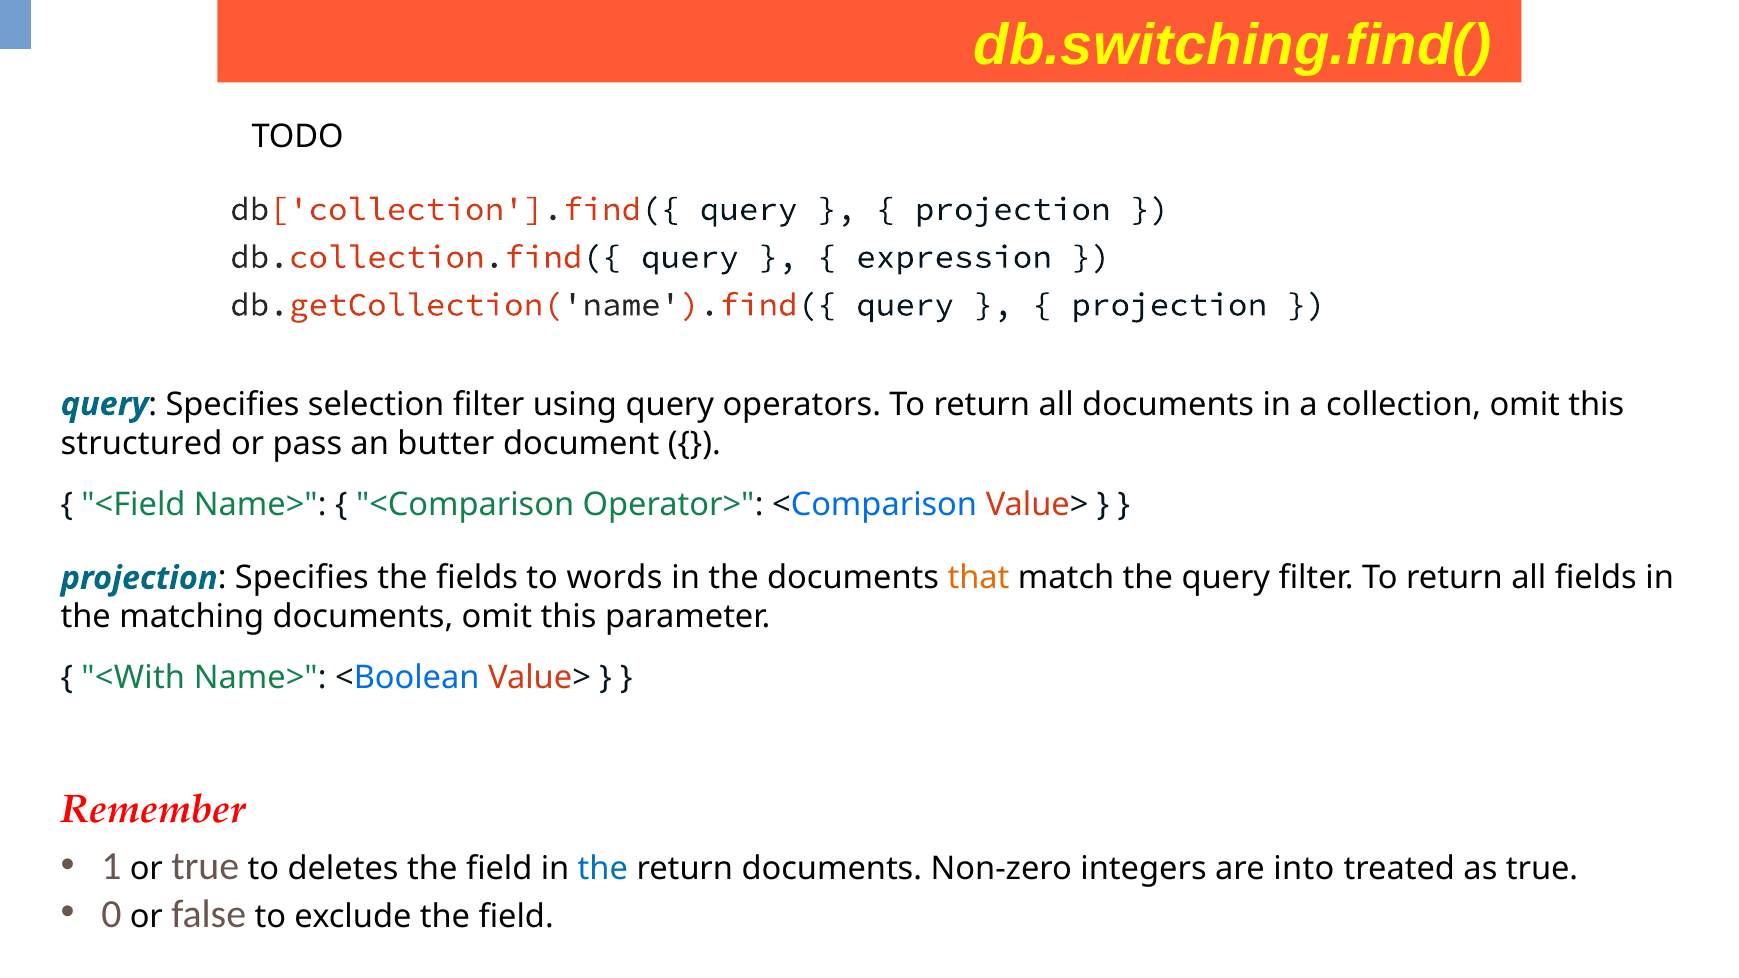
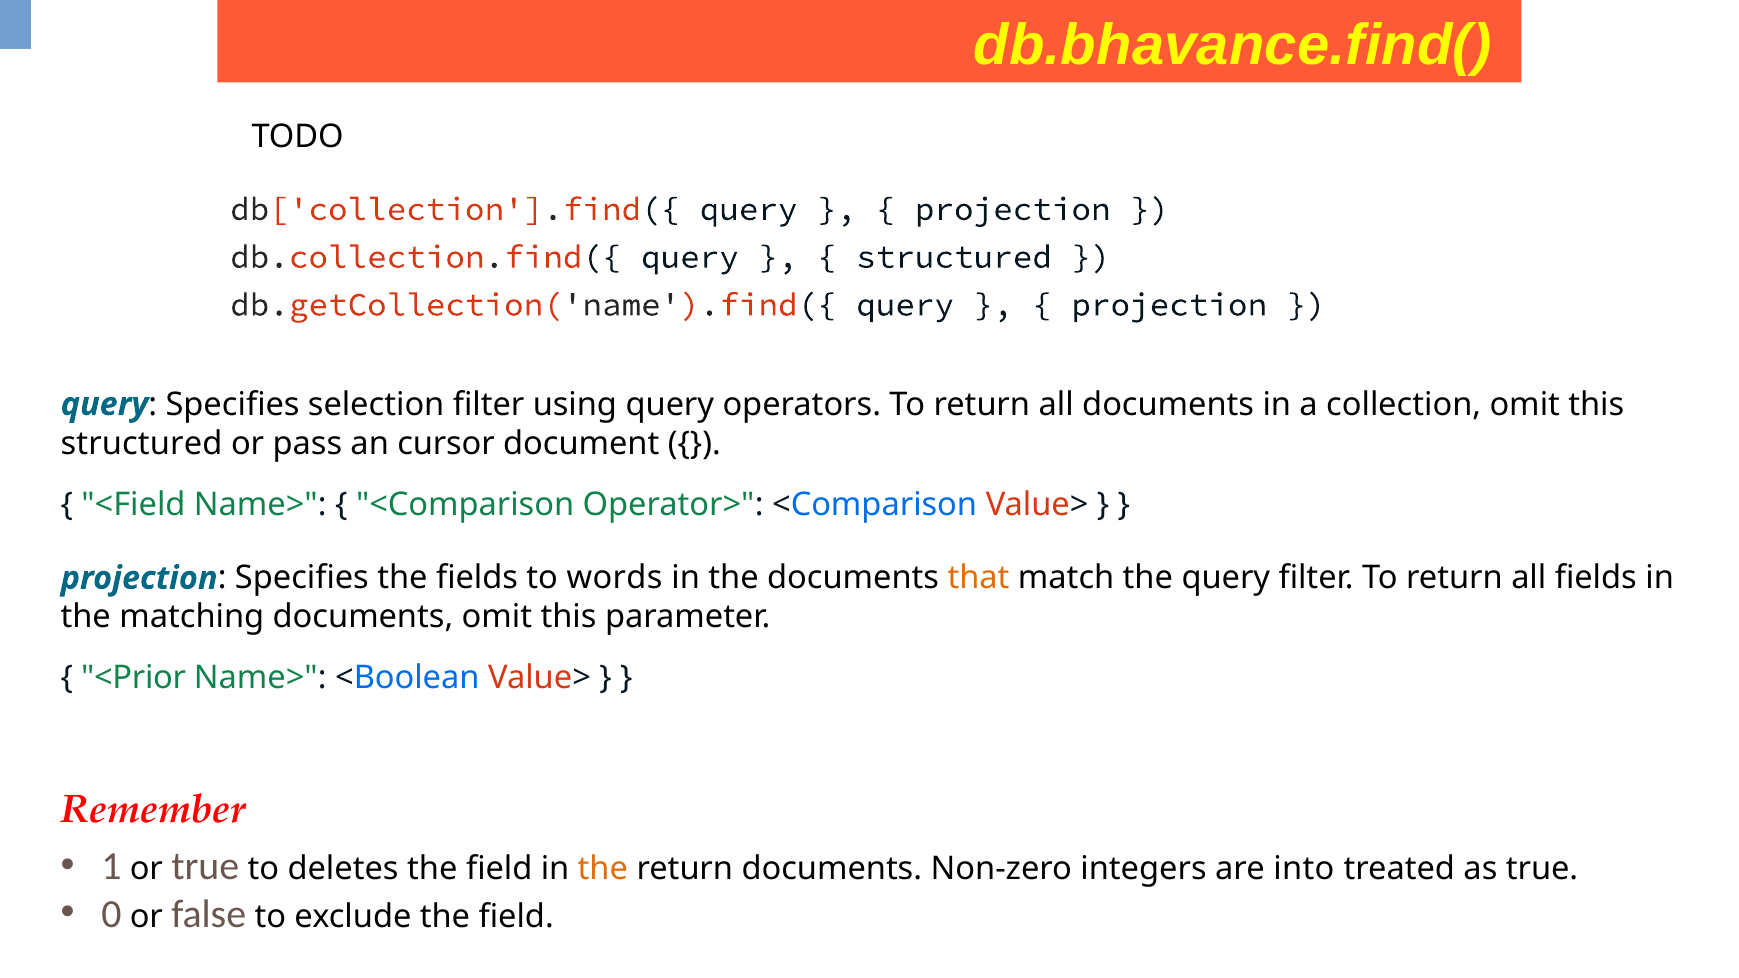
db.switching.find(: db.switching.find( -> db.bhavance.find(
expression at (954, 257): expression -> structured
butter: butter -> cursor
<With: <With -> <Prior
the at (603, 869) colour: blue -> orange
